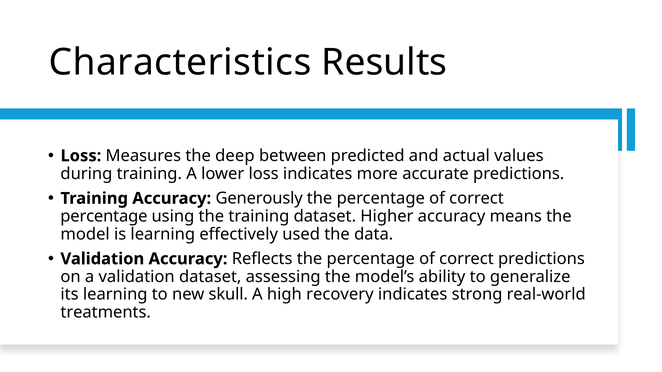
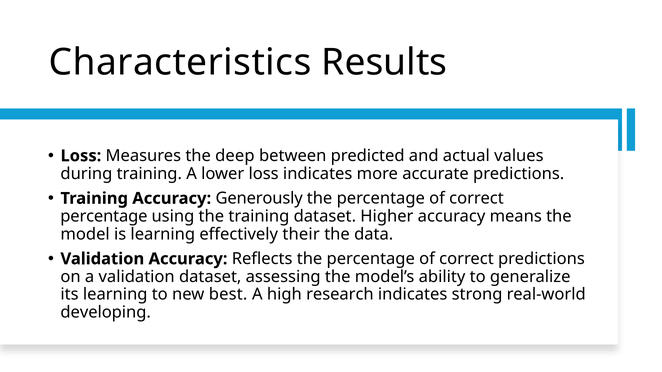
used: used -> their
skull: skull -> best
recovery: recovery -> research
treatments: treatments -> developing
